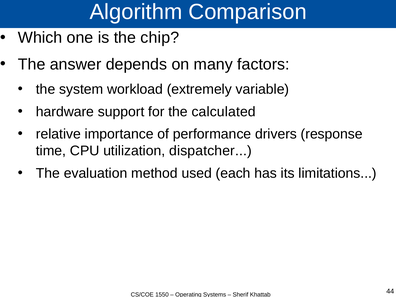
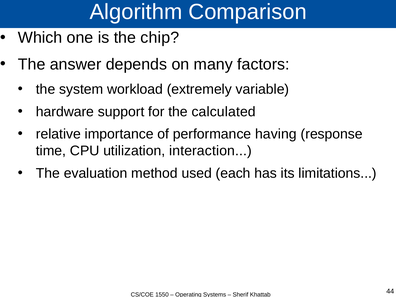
drivers: drivers -> having
dispatcher: dispatcher -> interaction
